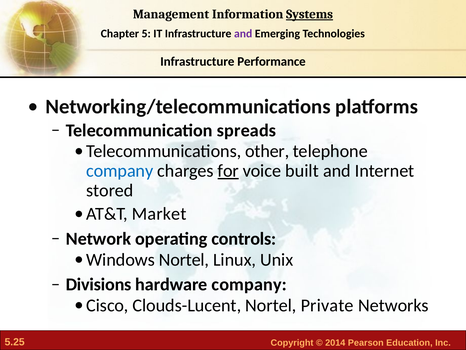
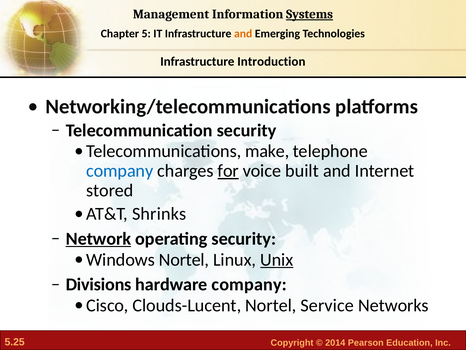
and at (243, 33) colour: purple -> orange
Performance: Performance -> Introduction
Telecommunication spreads: spreads -> security
other: other -> make
Market: Market -> Shrinks
Network underline: none -> present
operating controls: controls -> security
Unix underline: none -> present
Private: Private -> Service
